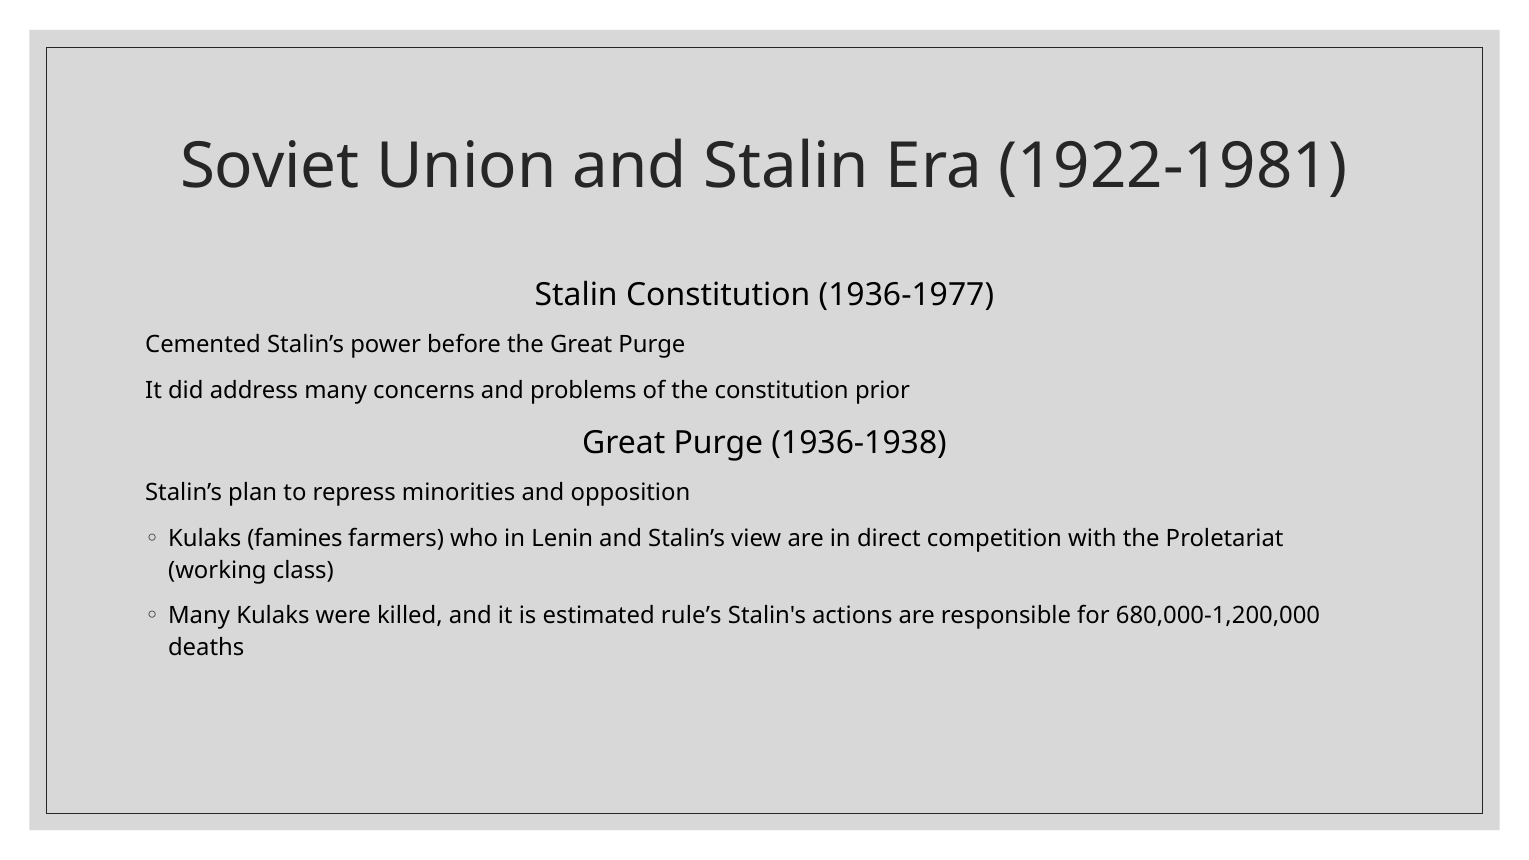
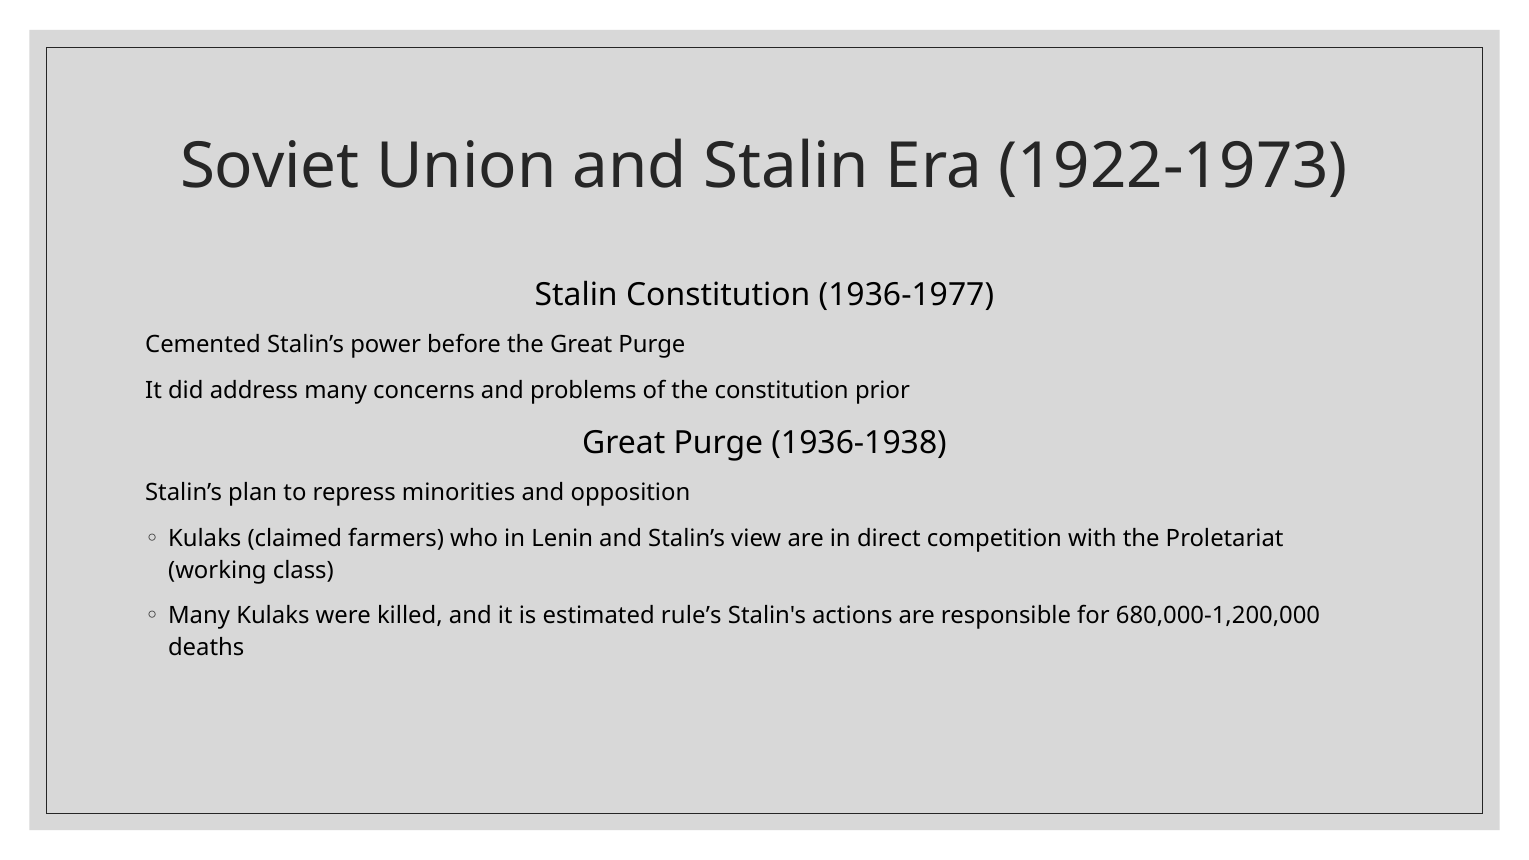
1922-1981: 1922-1981 -> 1922-1973
famines: famines -> claimed
